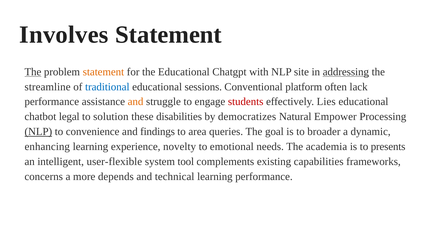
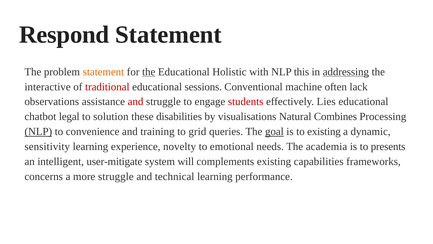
Involves: Involves -> Respond
The at (33, 72) underline: present -> none
the at (149, 72) underline: none -> present
Chatgpt: Chatgpt -> Holistic
site: site -> this
streamline: streamline -> interactive
traditional colour: blue -> red
platform: platform -> machine
performance at (52, 102): performance -> observations
and at (136, 102) colour: orange -> red
democratizes: democratizes -> visualisations
Empower: Empower -> Combines
findings: findings -> training
area: area -> grid
goal underline: none -> present
to broader: broader -> existing
enhancing: enhancing -> sensitivity
user-flexible: user-flexible -> user-mitigate
tool: tool -> will
more depends: depends -> struggle
